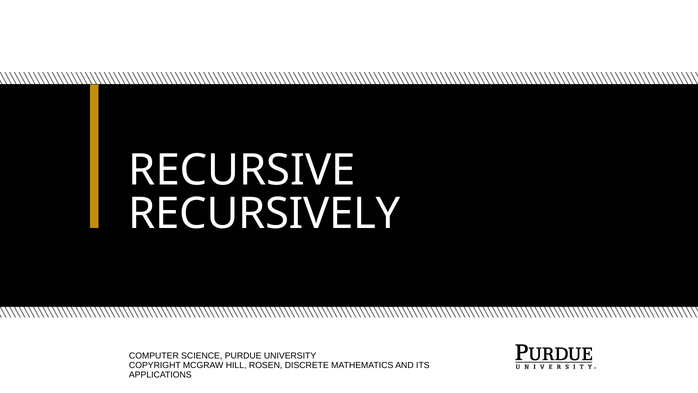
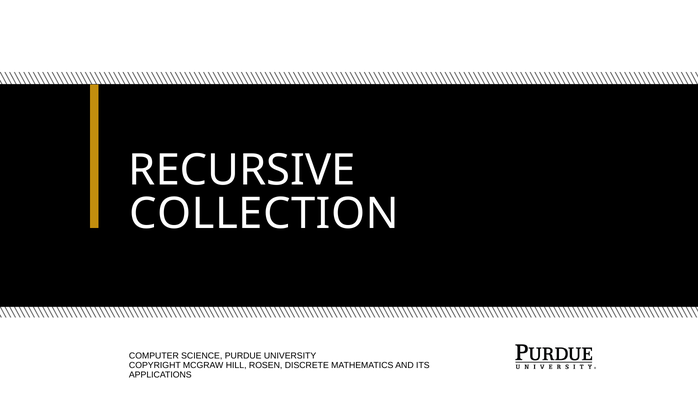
RECURSIVELY: RECURSIVELY -> COLLECTION
